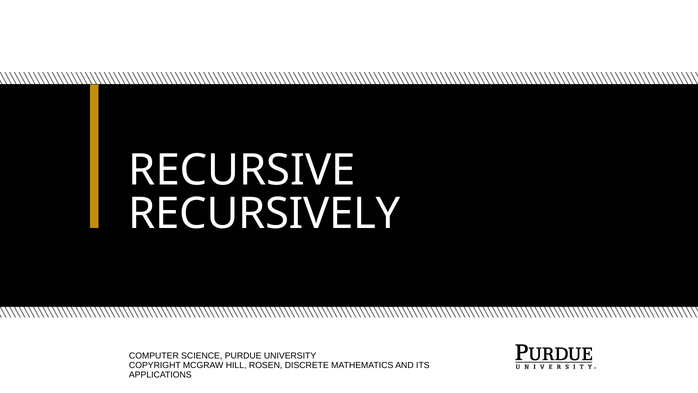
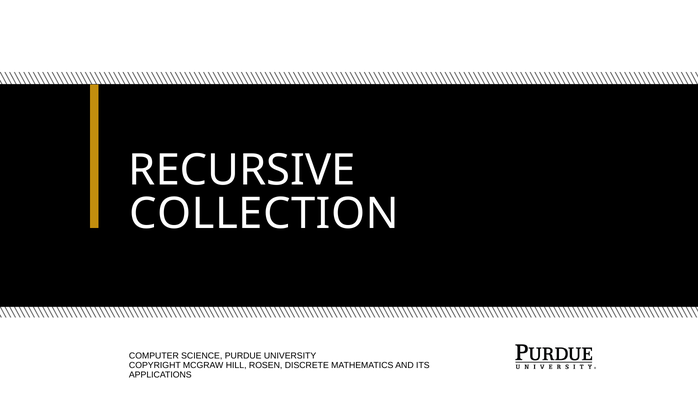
RECURSIVELY: RECURSIVELY -> COLLECTION
